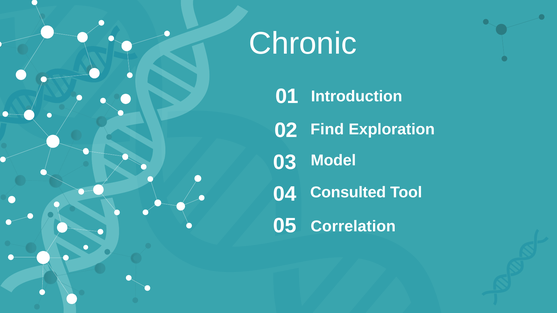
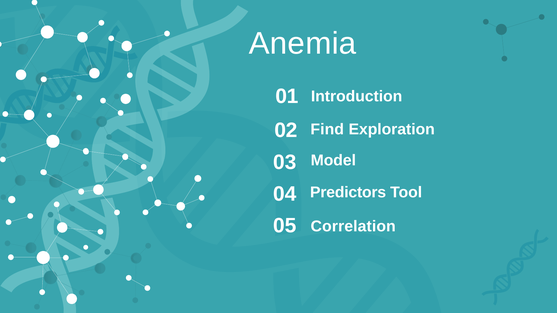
Chronic: Chronic -> Anemia
Consulted: Consulted -> Predictors
